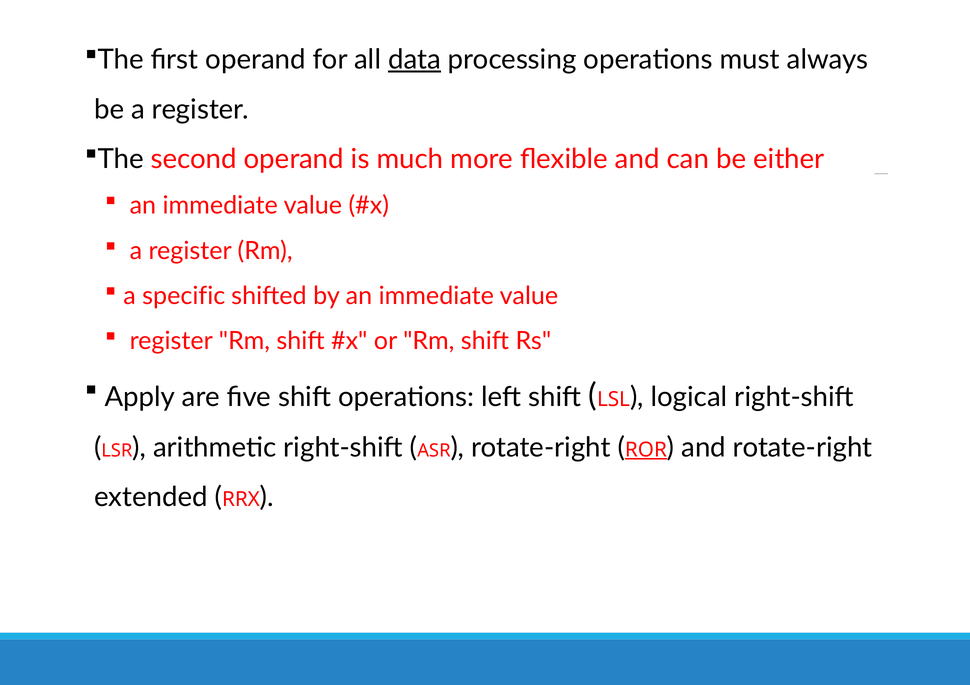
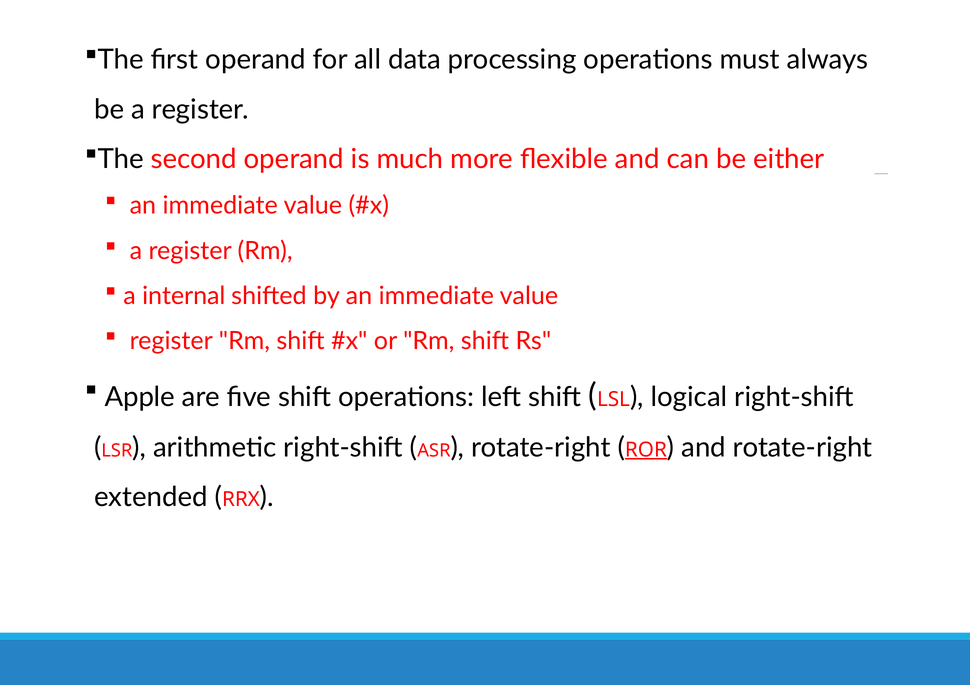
data underline: present -> none
specific: specific -> internal
Apply: Apply -> Apple
